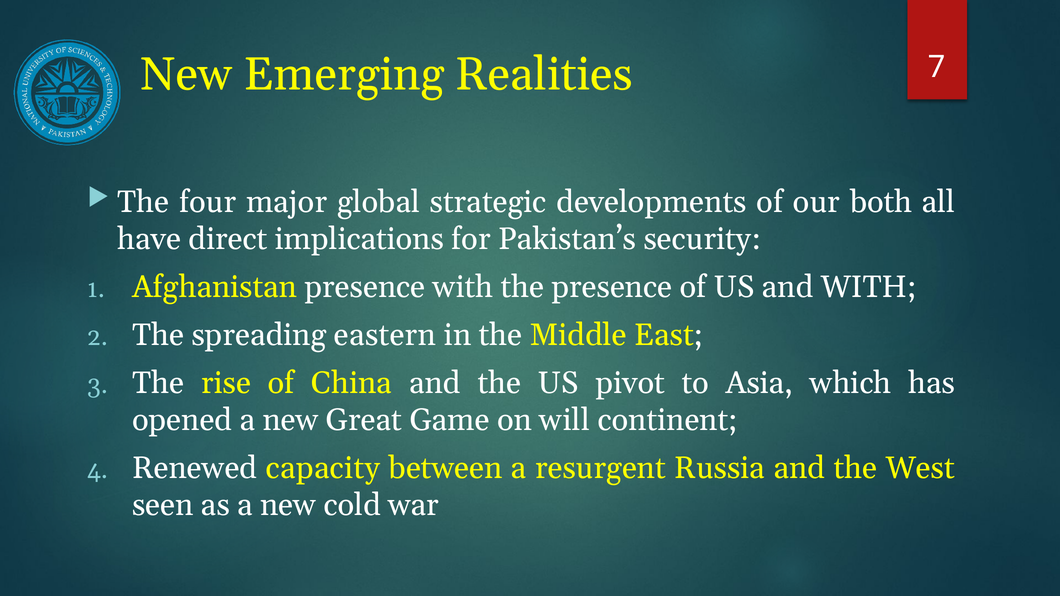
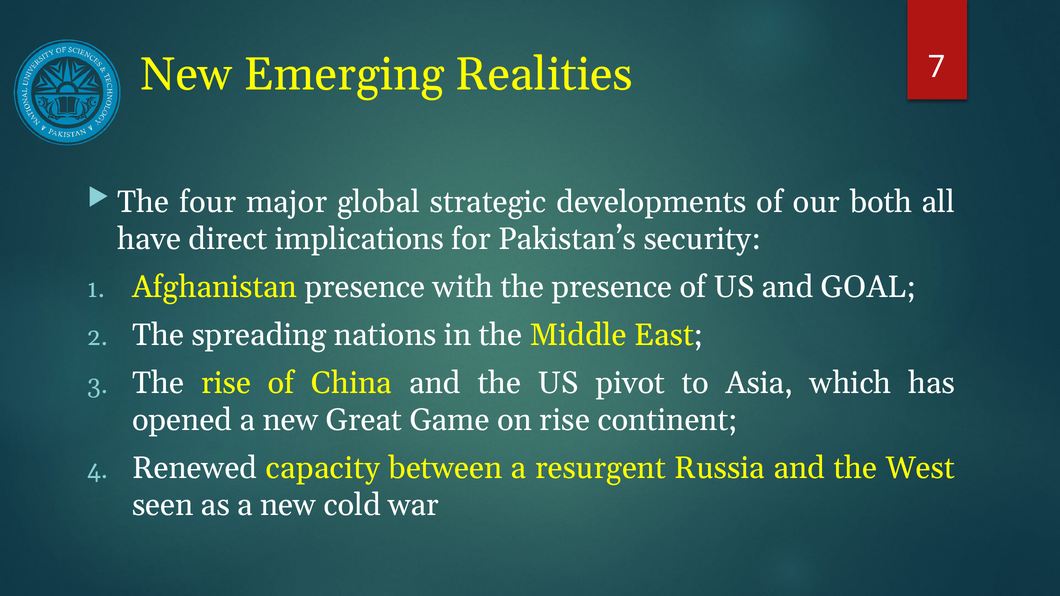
and WITH: WITH -> GOAL
eastern: eastern -> nations
on will: will -> rise
